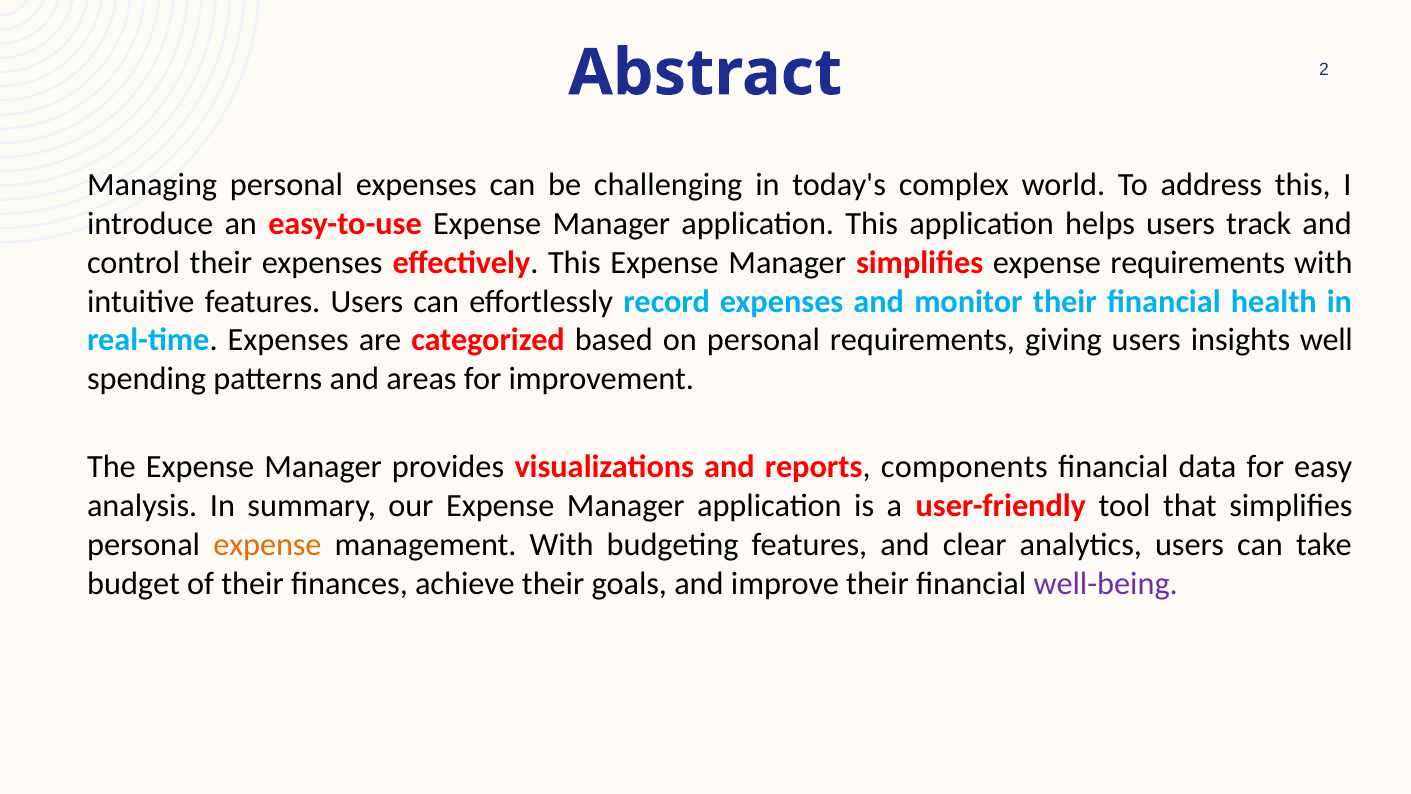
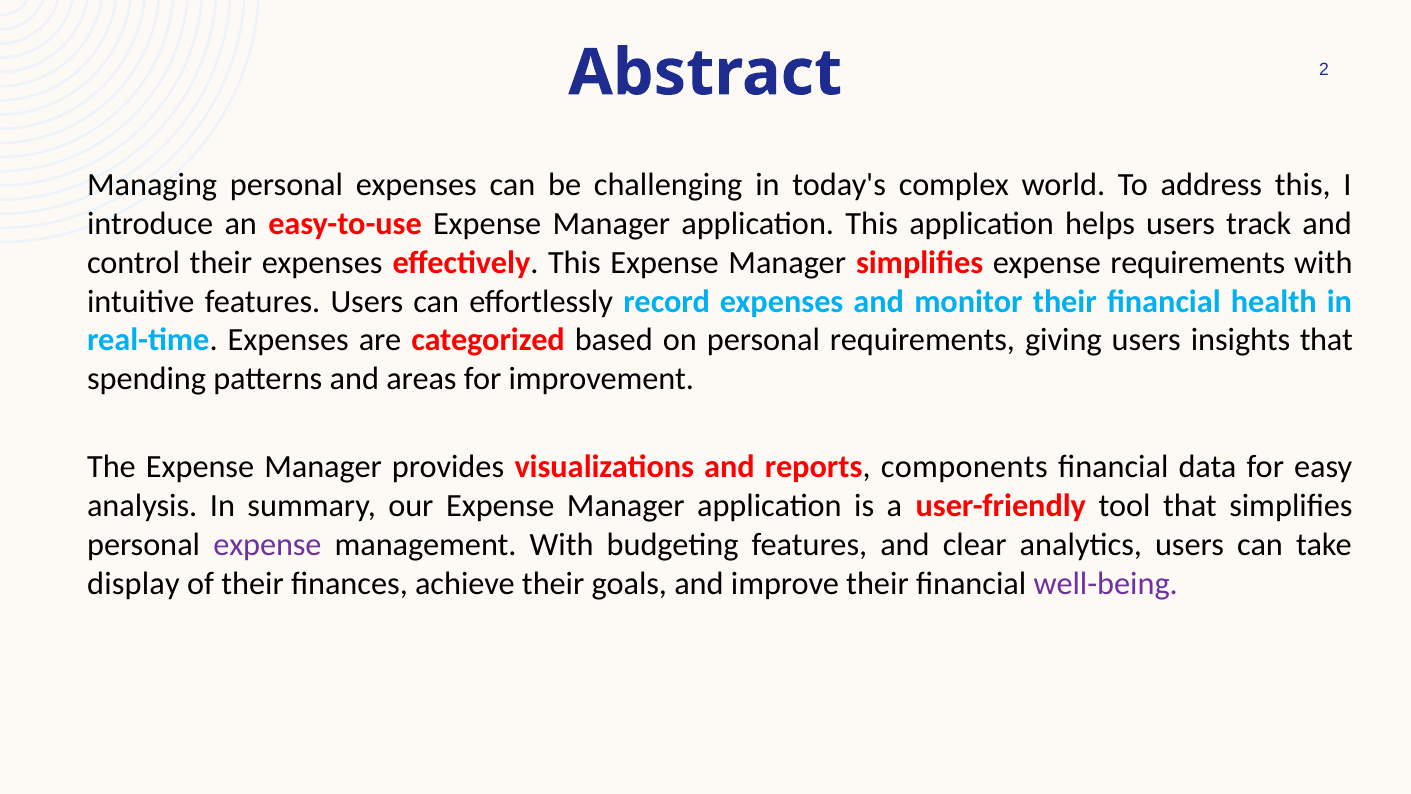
insights well: well -> that
expense at (267, 545) colour: orange -> purple
budget: budget -> display
